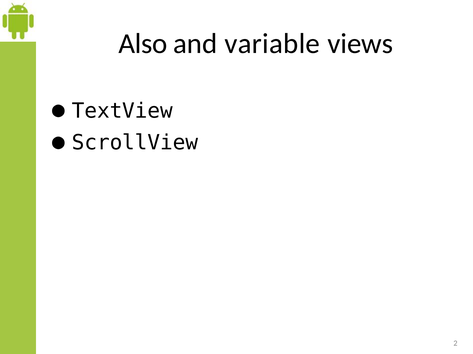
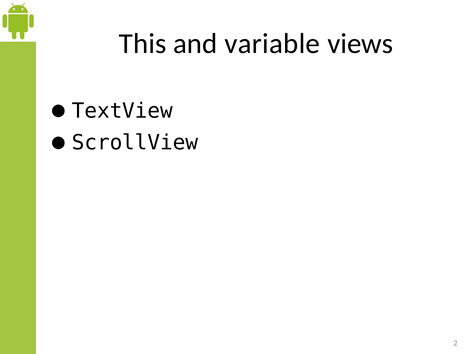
Also: Also -> This
